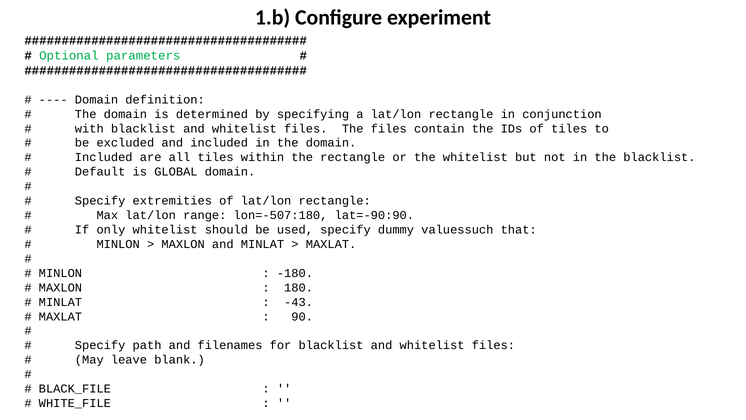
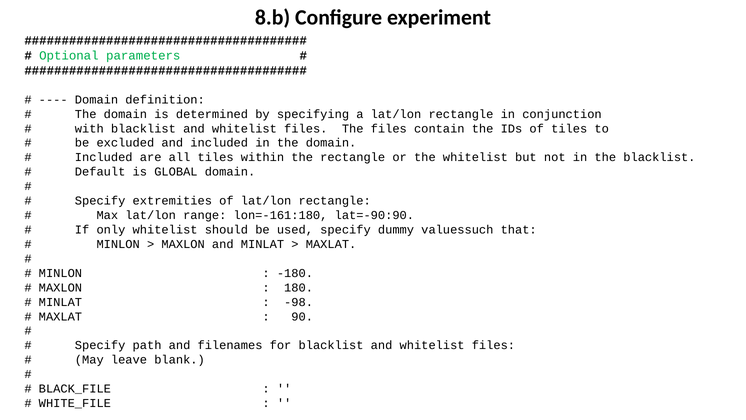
1.b: 1.b -> 8.b
lon=-507:180: lon=-507:180 -> lon=-161:180
-43: -43 -> -98
